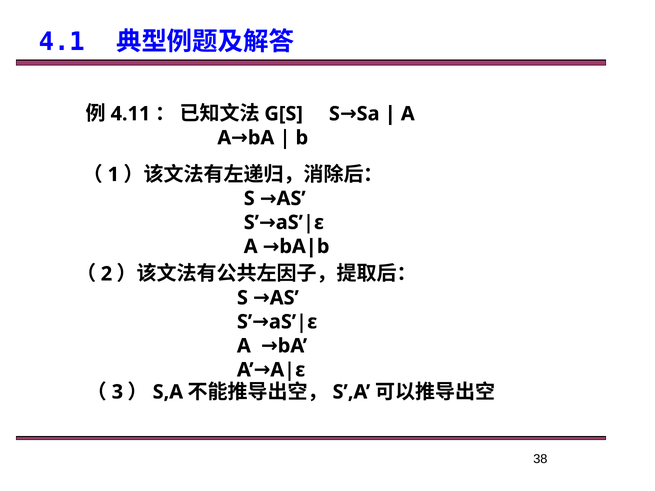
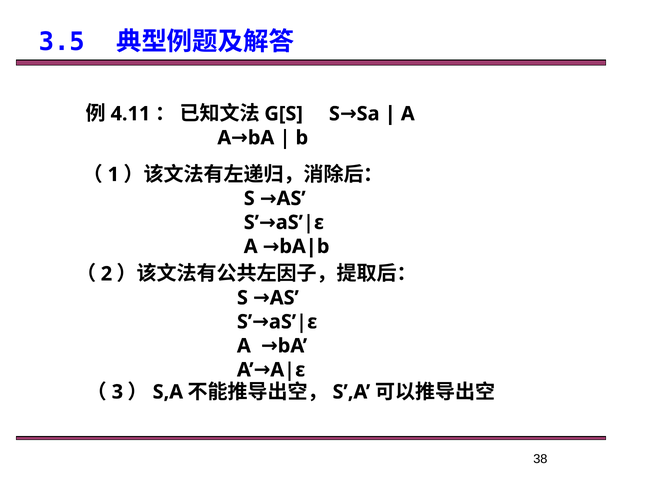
4.1: 4.1 -> 3.5
